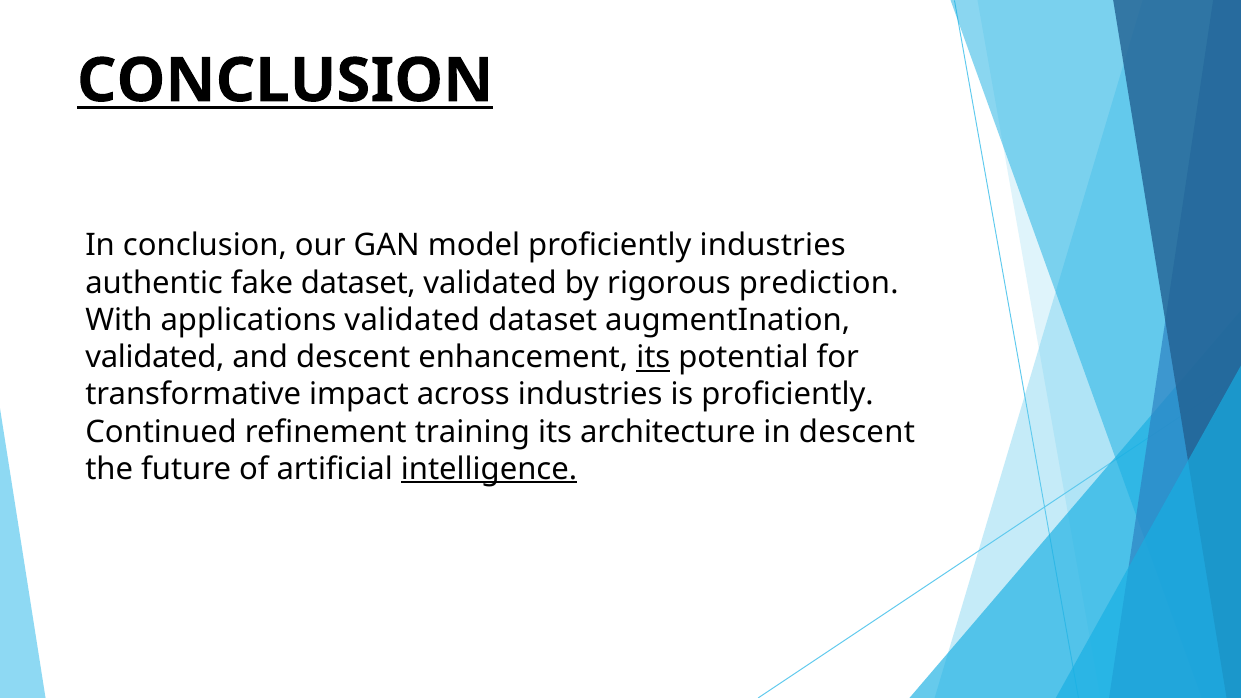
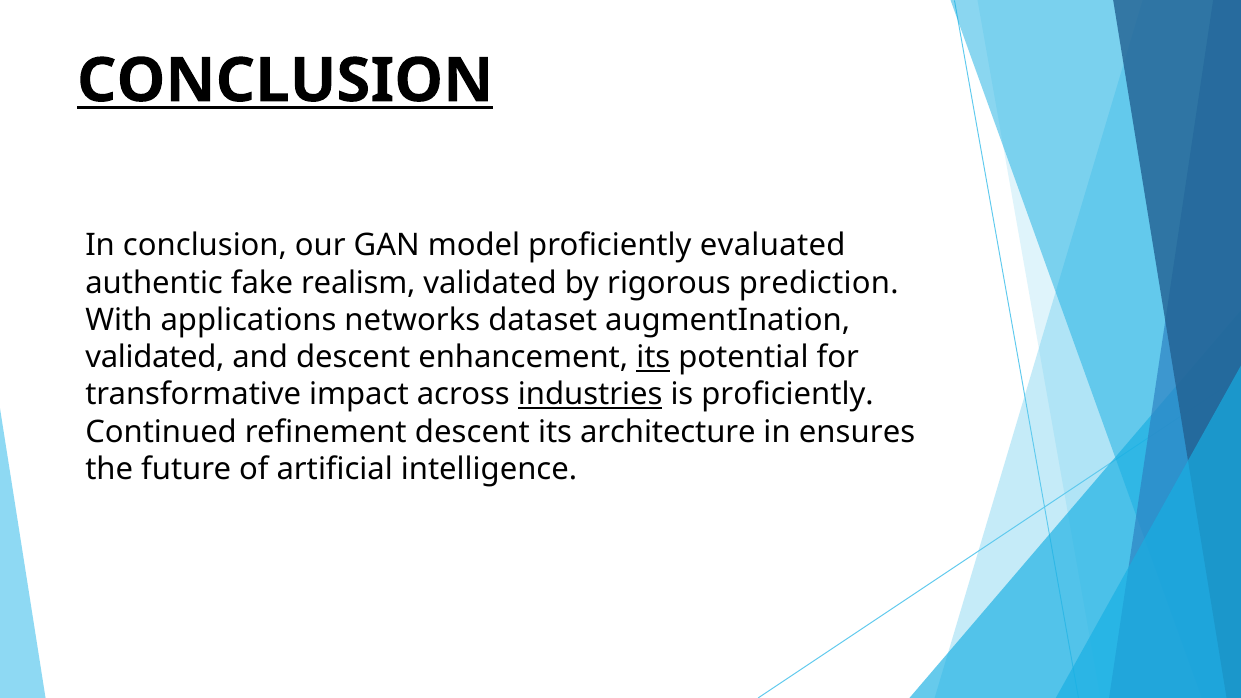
proficiently industries: industries -> evaluated
fake dataset: dataset -> realism
applications validated: validated -> networks
industries at (590, 395) underline: none -> present
refinement training: training -> descent
in descent: descent -> ensures
intelligence underline: present -> none
